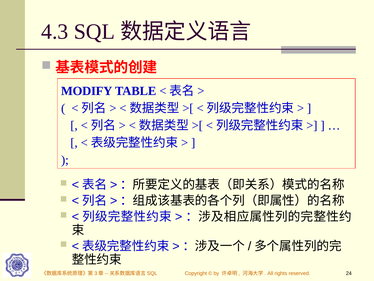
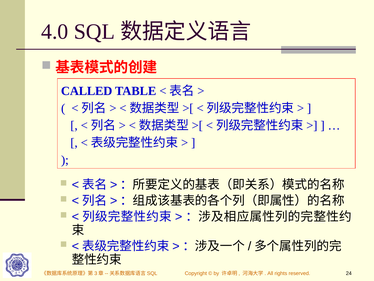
4.3: 4.3 -> 4.0
MODIFY: MODIFY -> CALLED
